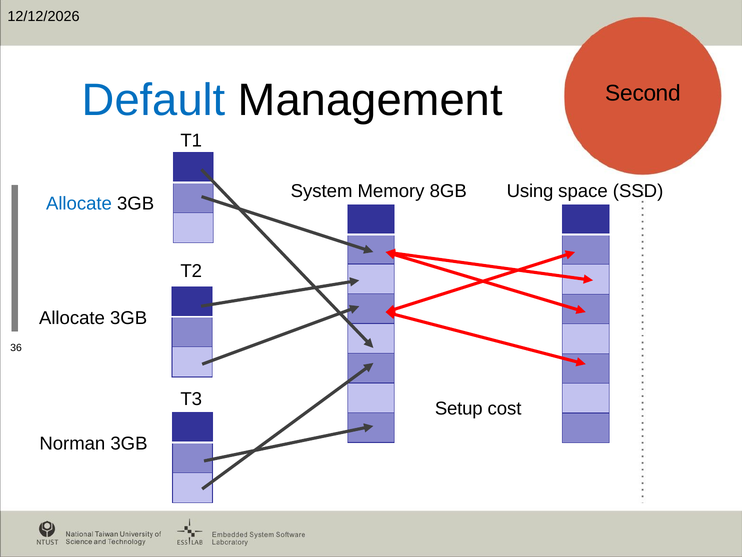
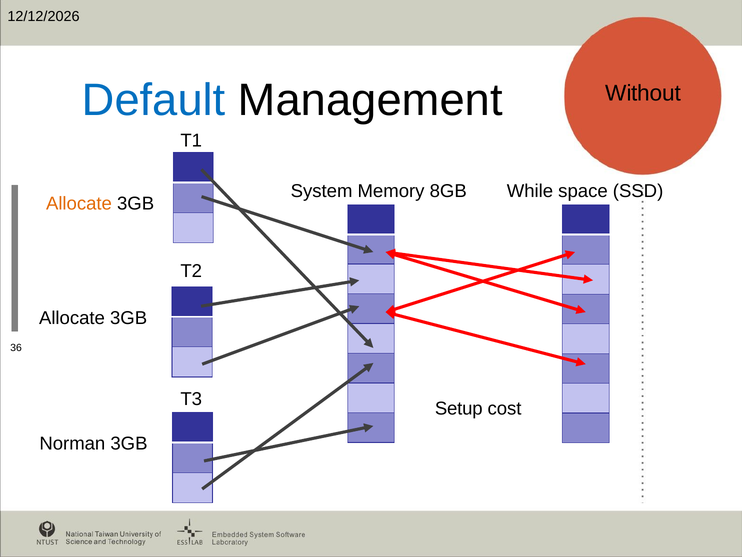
Second: Second -> Without
Using: Using -> While
Allocate at (79, 203) colour: blue -> orange
